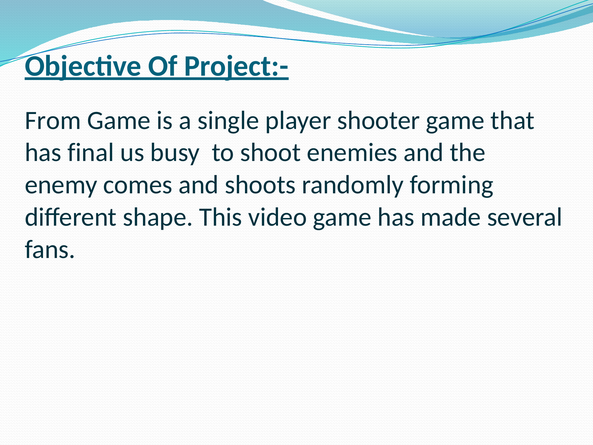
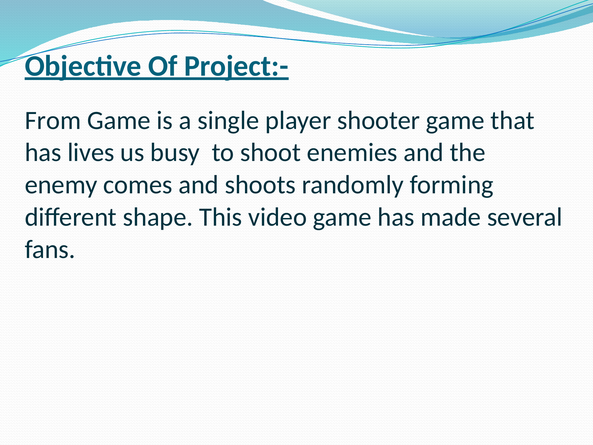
final: final -> lives
